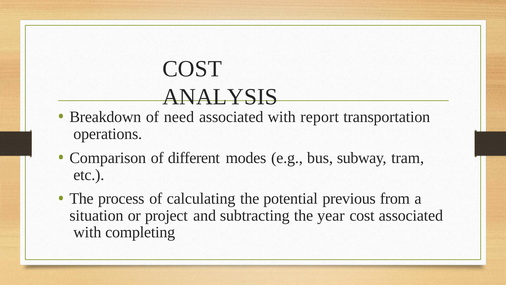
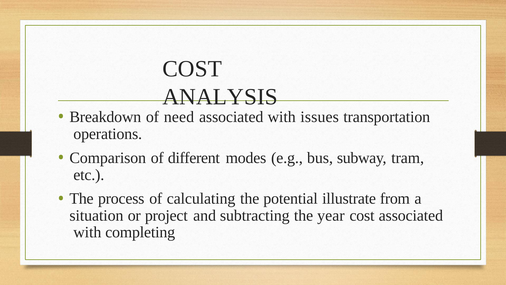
report: report -> issues
previous: previous -> illustrate
